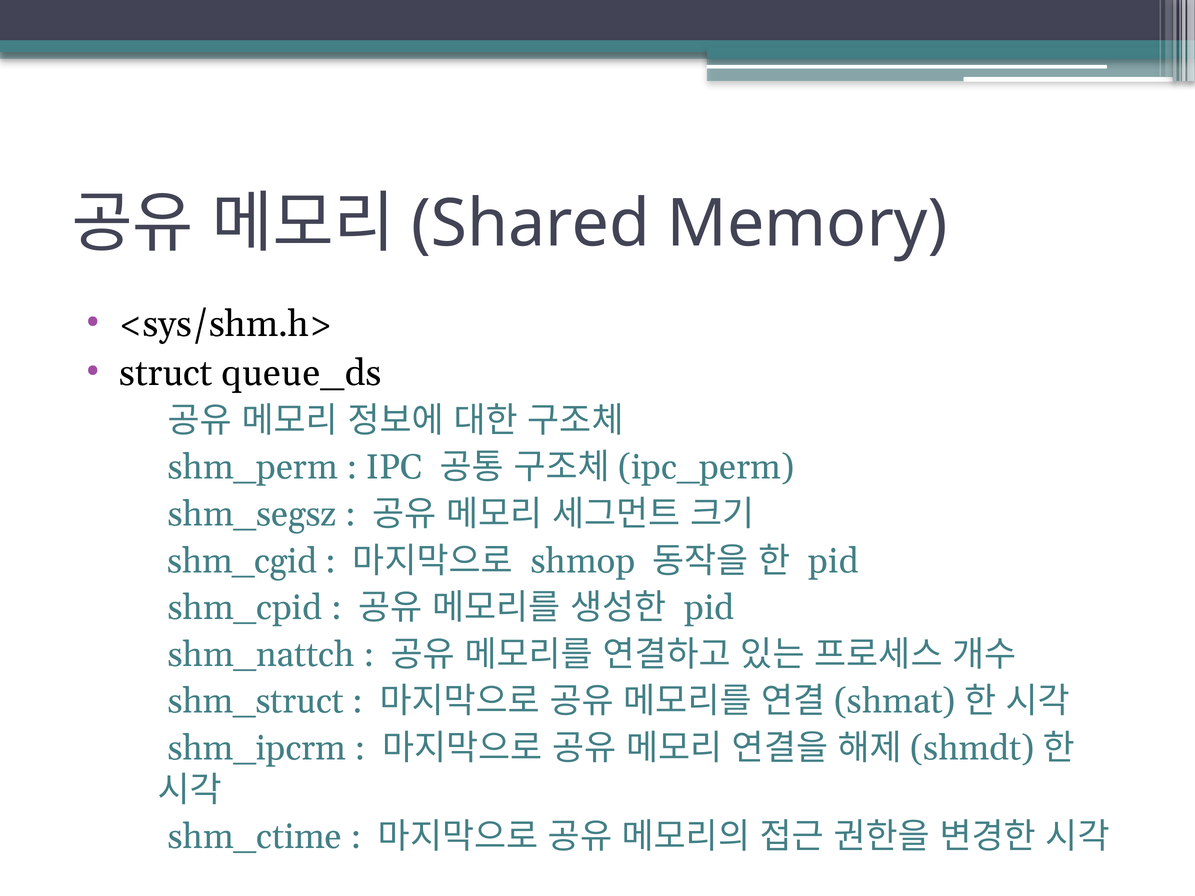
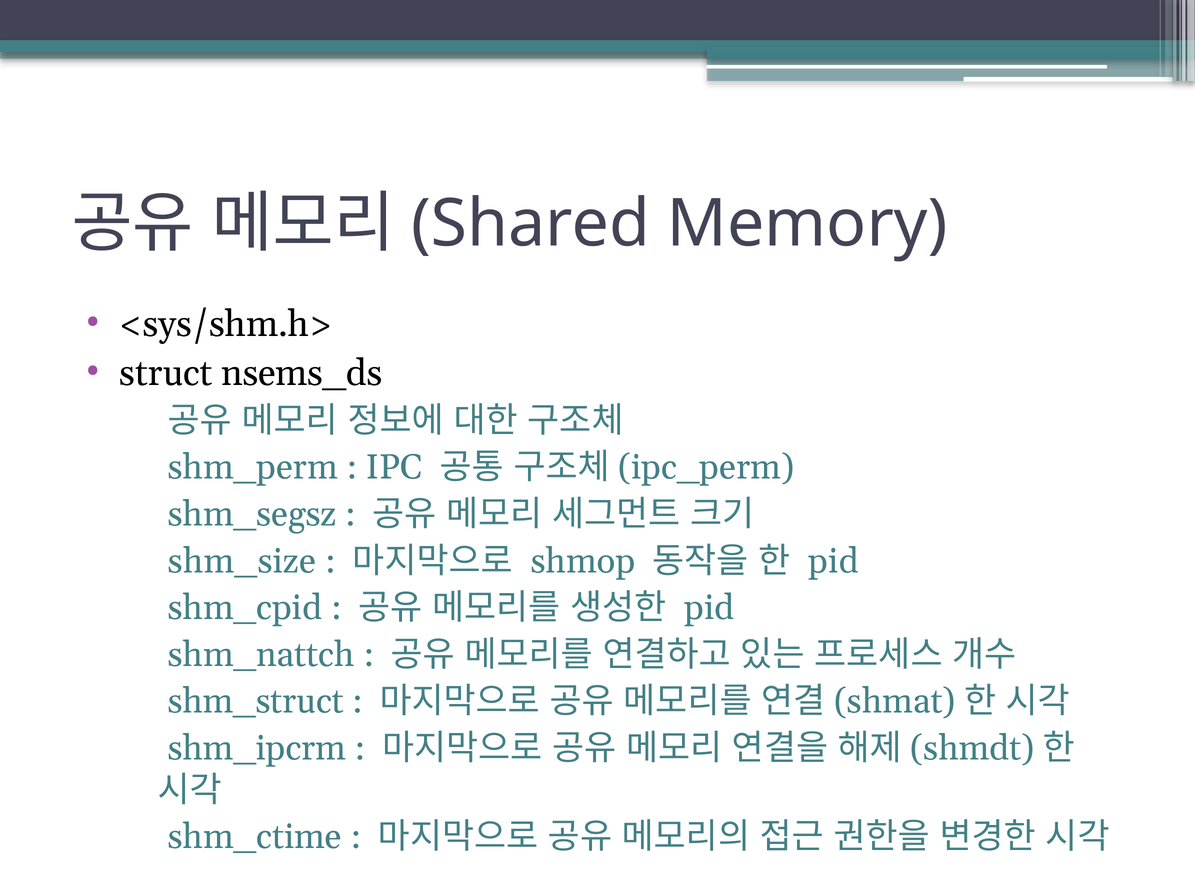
queue_ds: queue_ds -> nsems_ds
shm_cgid: shm_cgid -> shm_size
